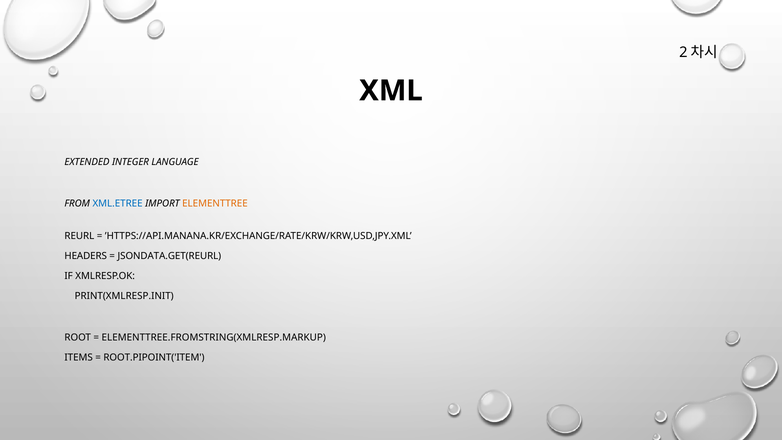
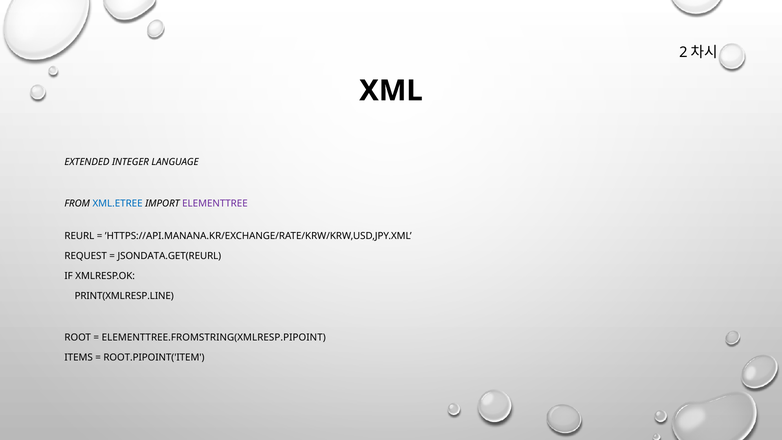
ELEMENTTREE colour: orange -> purple
HEADERS: HEADERS -> REQUEST
PRINT(XMLRESP.INIT: PRINT(XMLRESP.INIT -> PRINT(XMLRESP.LINE
ELEMENTTREE.FROMSTRING(XMLRESP.MARKUP: ELEMENTTREE.FROMSTRING(XMLRESP.MARKUP -> ELEMENTTREE.FROMSTRING(XMLRESP.PIPOINT
